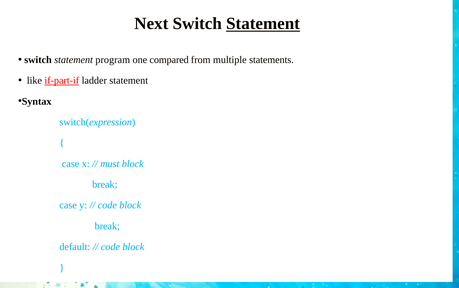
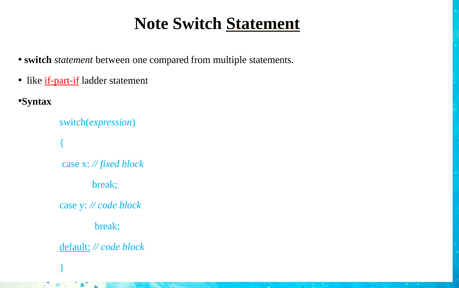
Next: Next -> Note
program: program -> between
must: must -> fixed
default underline: none -> present
